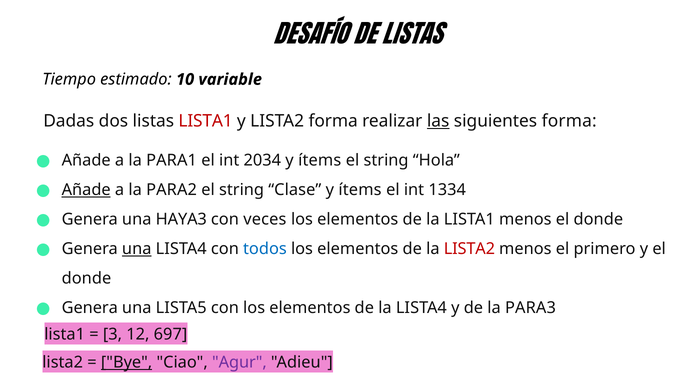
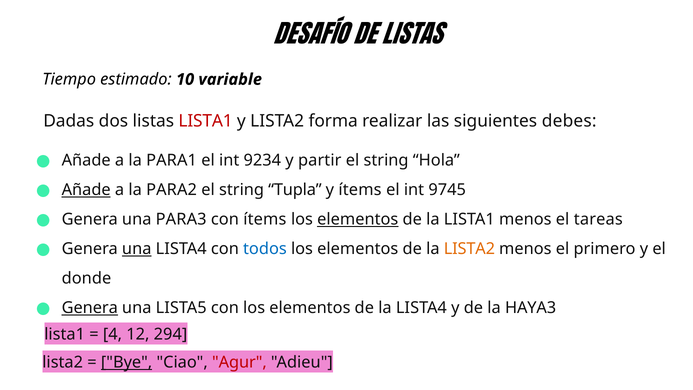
las underline: present -> none
siguientes forma: forma -> debes
2034: 2034 -> 9234
ítems at (320, 160): ítems -> partir
Clase: Clase -> Tupla
1334: 1334 -> 9745
HAYA3: HAYA3 -> PARA3
con veces: veces -> ítems
elementos at (358, 219) underline: none -> present
menos el donde: donde -> tareas
LISTA2 at (469, 249) colour: red -> orange
Genera at (90, 308) underline: none -> present
PARA3: PARA3 -> HAYA3
3: 3 -> 4
697: 697 -> 294
Agur colour: purple -> red
